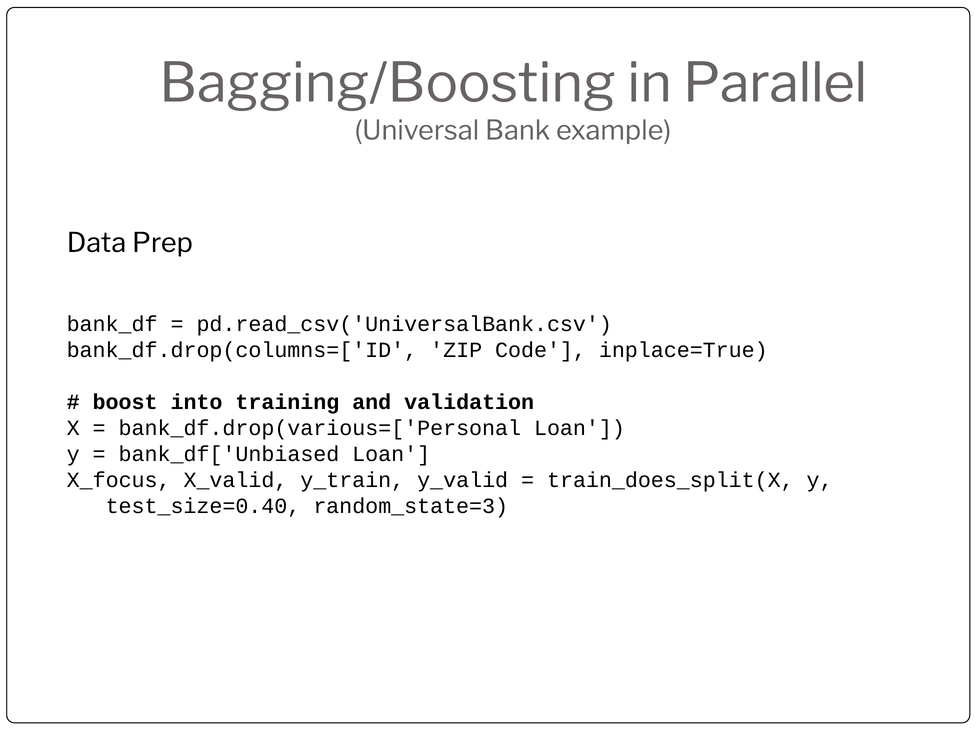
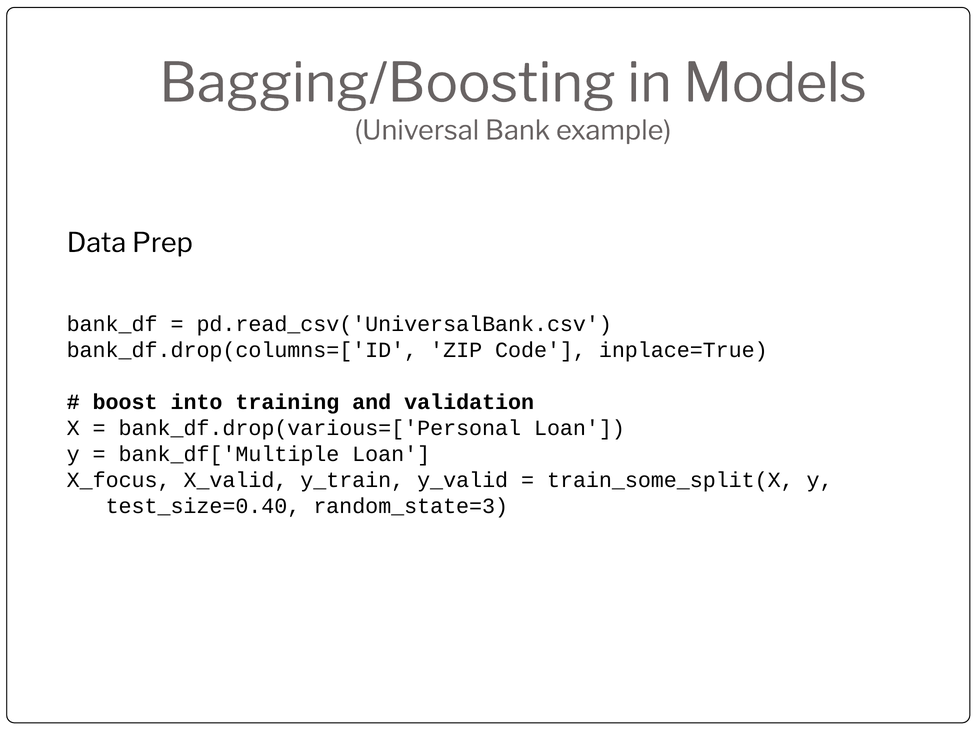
Parallel: Parallel -> Models
bank_df['Unbiased: bank_df['Unbiased -> bank_df['Multiple
train_does_split(X: train_does_split(X -> train_some_split(X
